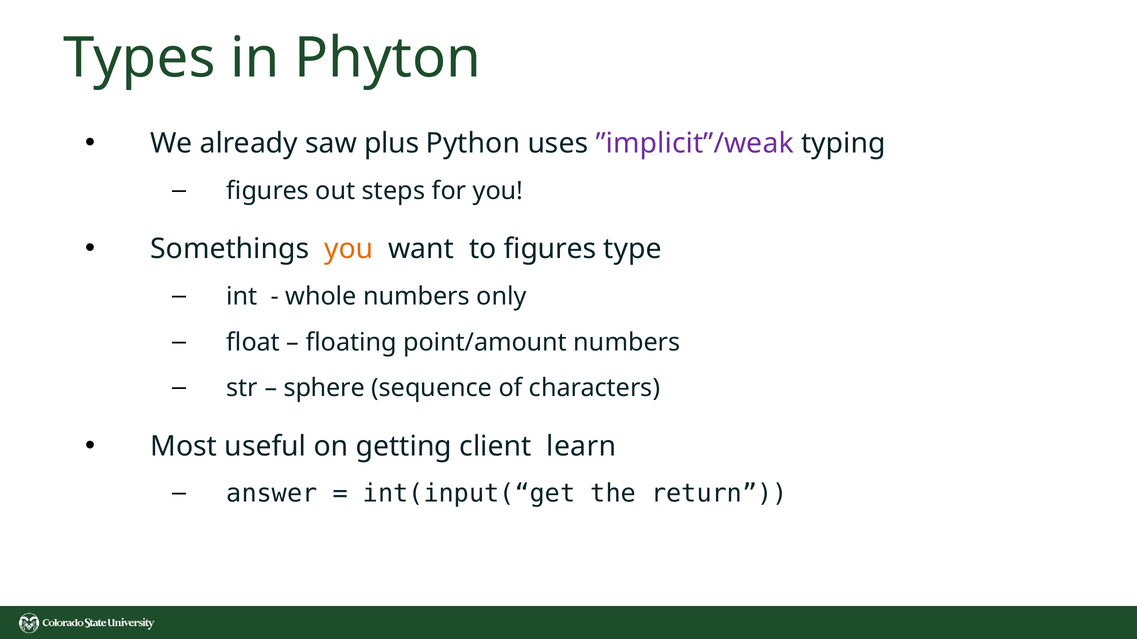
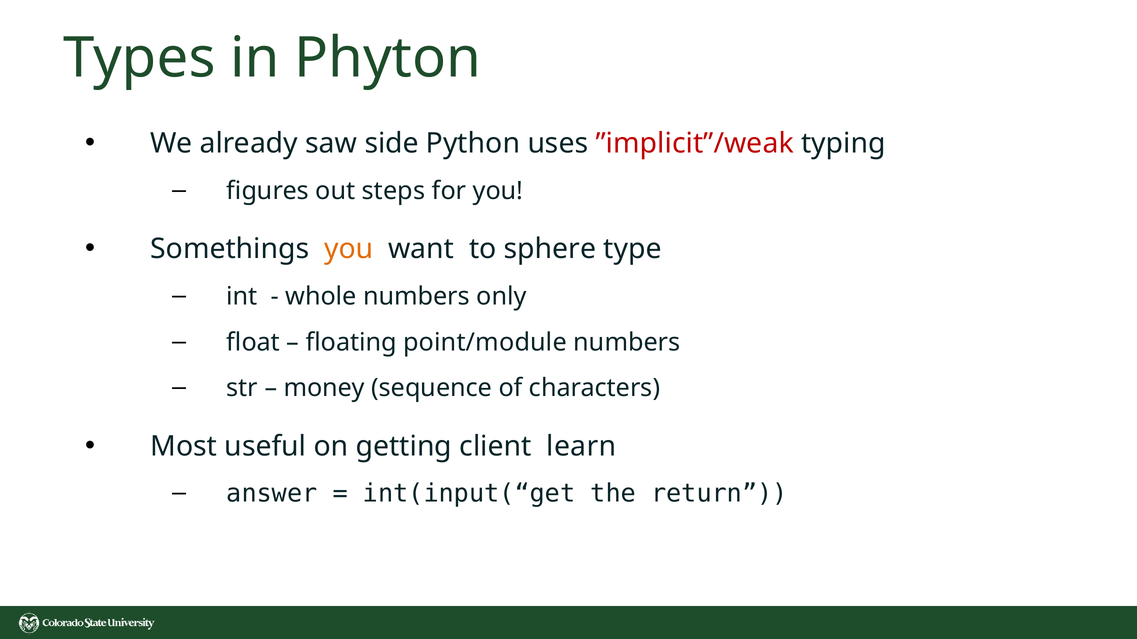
plus: plus -> side
”implicit”/weak colour: purple -> red
to figures: figures -> sphere
point/amount: point/amount -> point/module
sphere: sphere -> money
